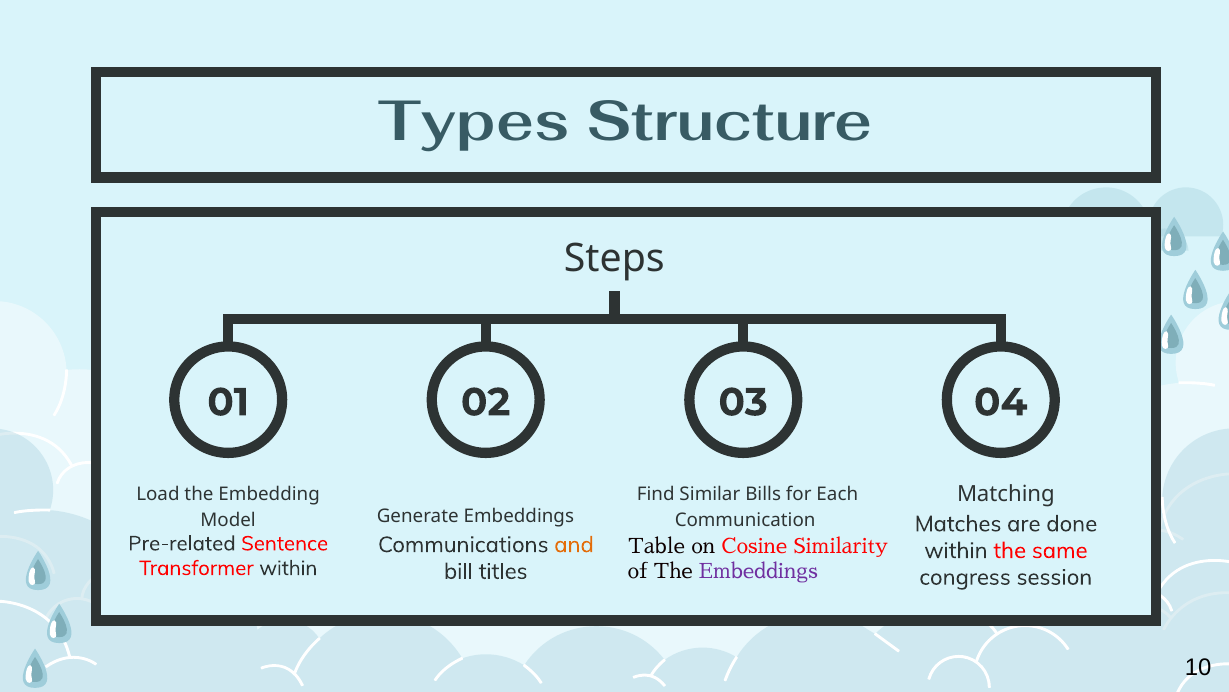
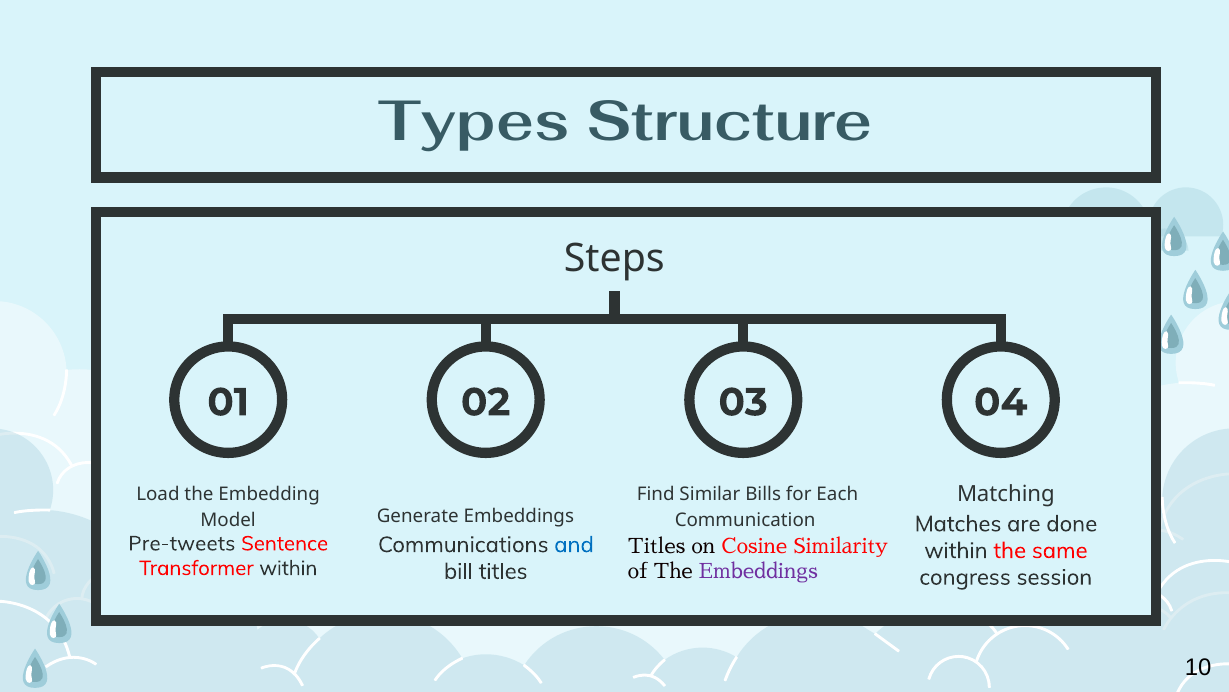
Pre-related: Pre-related -> Pre-tweets
and colour: orange -> blue
Table at (657, 546): Table -> Titles
